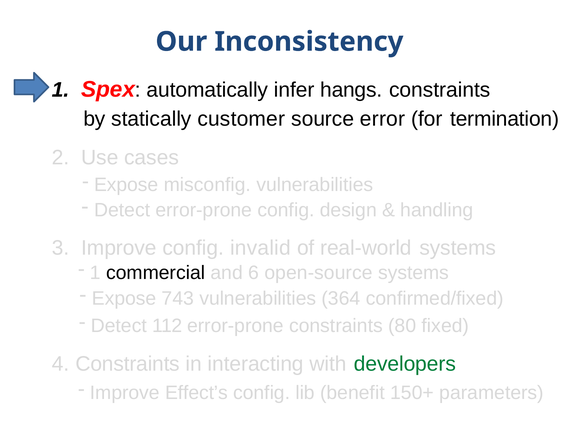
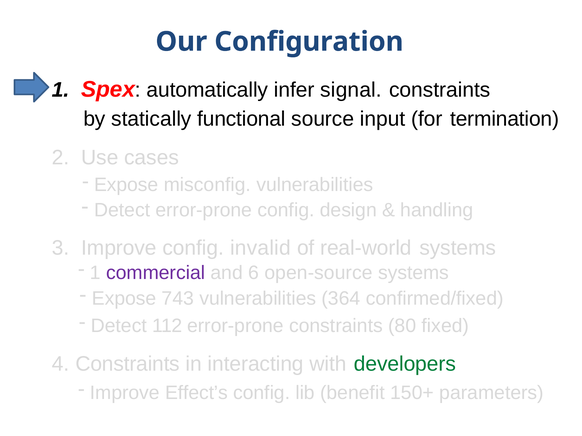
Inconsistency: Inconsistency -> Configuration
hangs: hangs -> signal
customer: customer -> functional
error: error -> input
commercial colour: black -> purple
